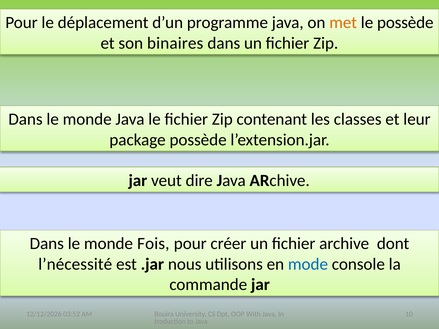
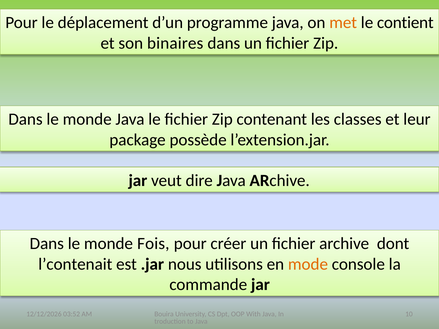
le possède: possède -> contient
l’nécessité: l’nécessité -> l’contenait
mode colour: blue -> orange
